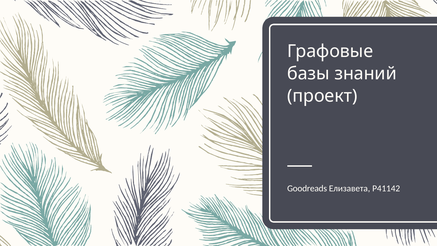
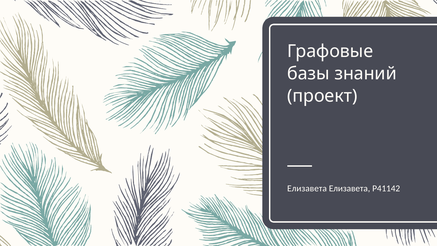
Goodreads at (307, 188): Goodreads -> Елизавета
